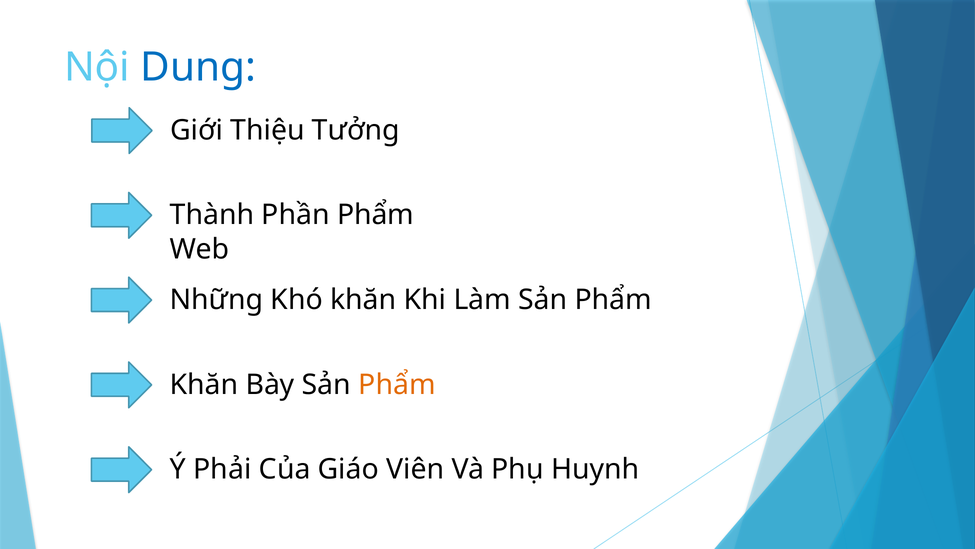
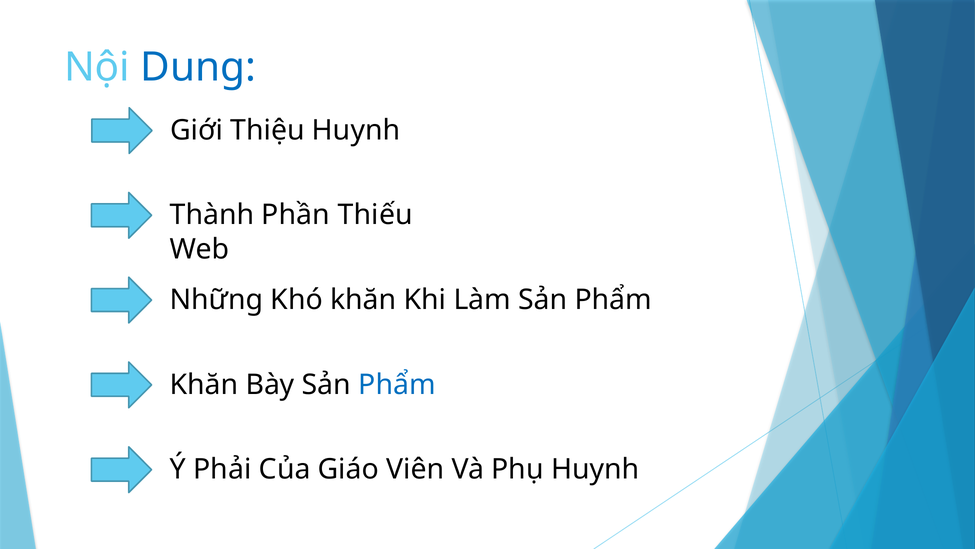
Thiệu Tưởng: Tưởng -> Huynh
Phần Phẩm: Phẩm -> Thiếu
Phẩm at (397, 384) colour: orange -> blue
